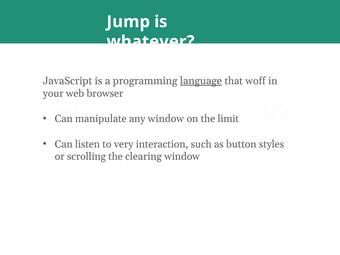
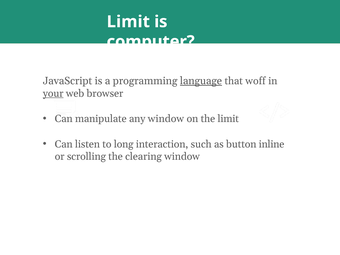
Jump at (128, 22): Jump -> Limit
whatever: whatever -> computer
your underline: none -> present
very: very -> long
styles: styles -> inline
